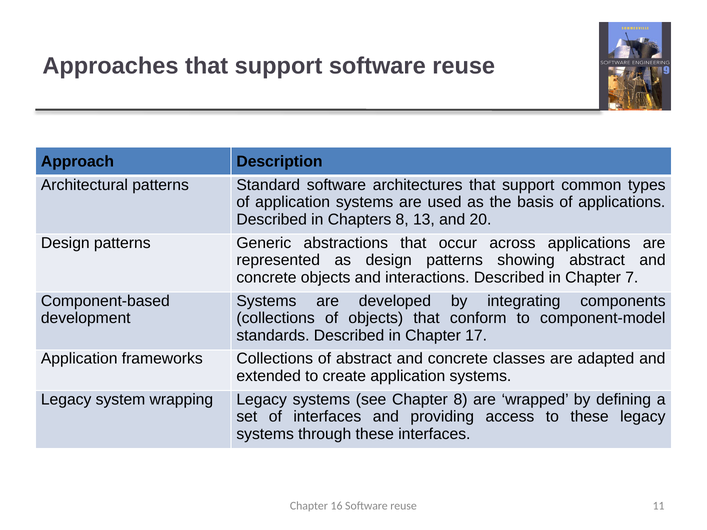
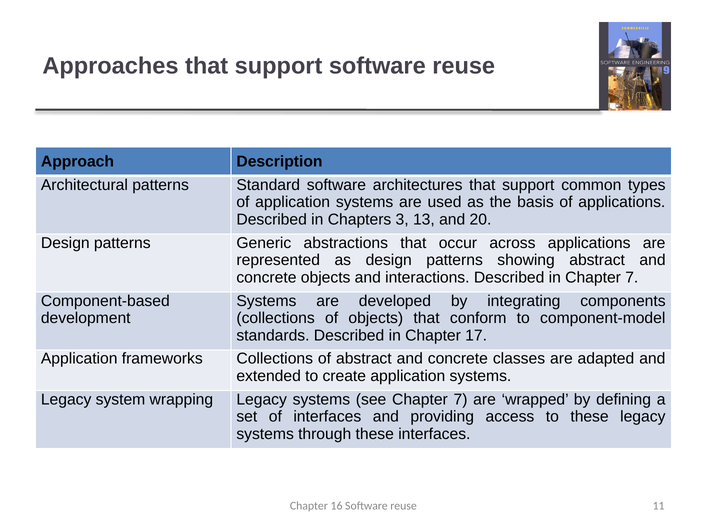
Chapters 8: 8 -> 3
see Chapter 8: 8 -> 7
